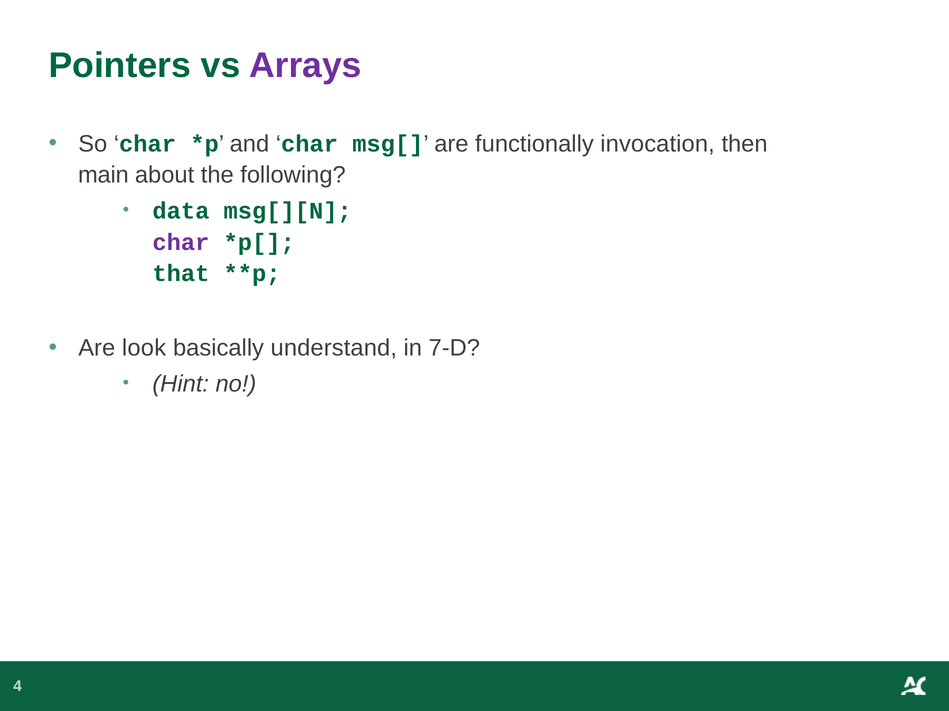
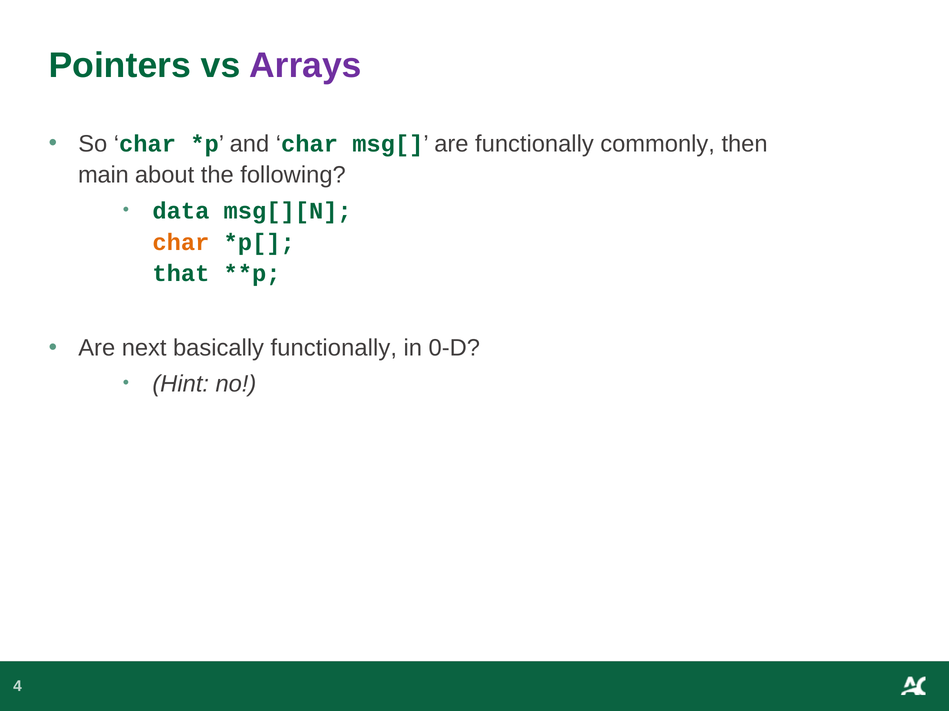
invocation: invocation -> commonly
char at (181, 243) colour: purple -> orange
look: look -> next
basically understand: understand -> functionally
7-D: 7-D -> 0-D
